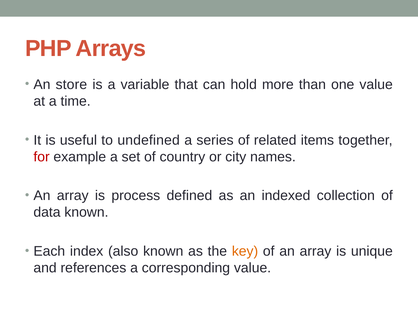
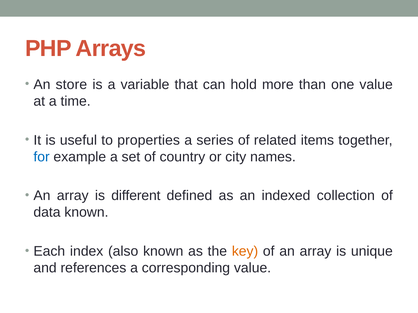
undefined: undefined -> properties
for colour: red -> blue
process: process -> different
